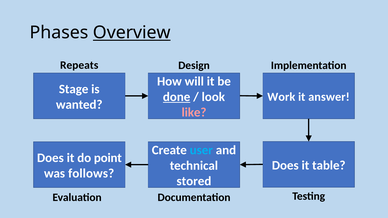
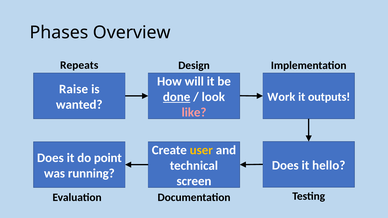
Overview underline: present -> none
Stage: Stage -> Raise
answer: answer -> outputs
user colour: light blue -> yellow
table: table -> hello
follows: follows -> running
stored: stored -> screen
